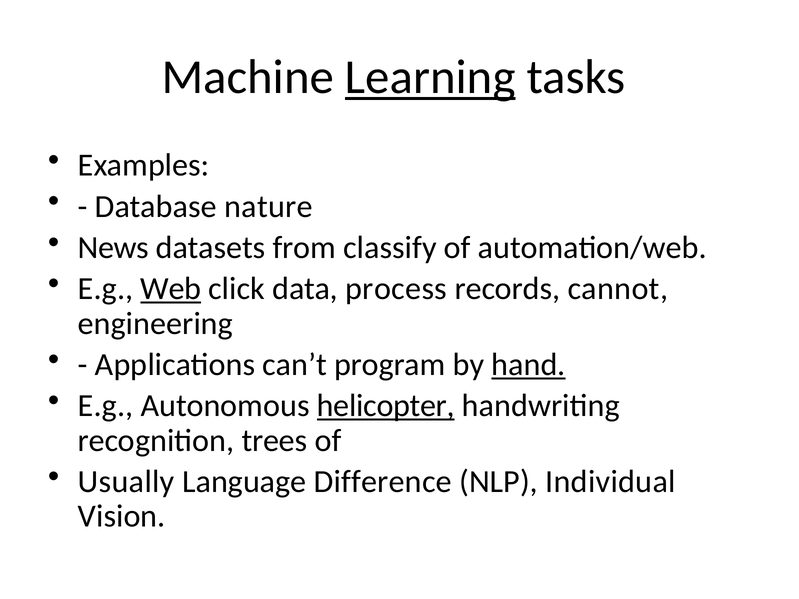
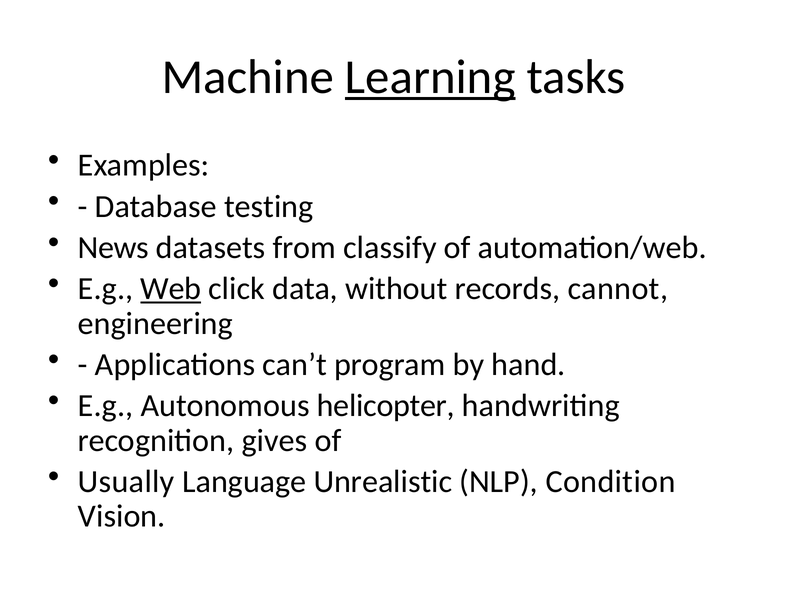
nature: nature -> testing
process: process -> without
hand underline: present -> none
helicopter underline: present -> none
trees: trees -> gives
Difference: Difference -> Unrealistic
Individual: Individual -> Condition
